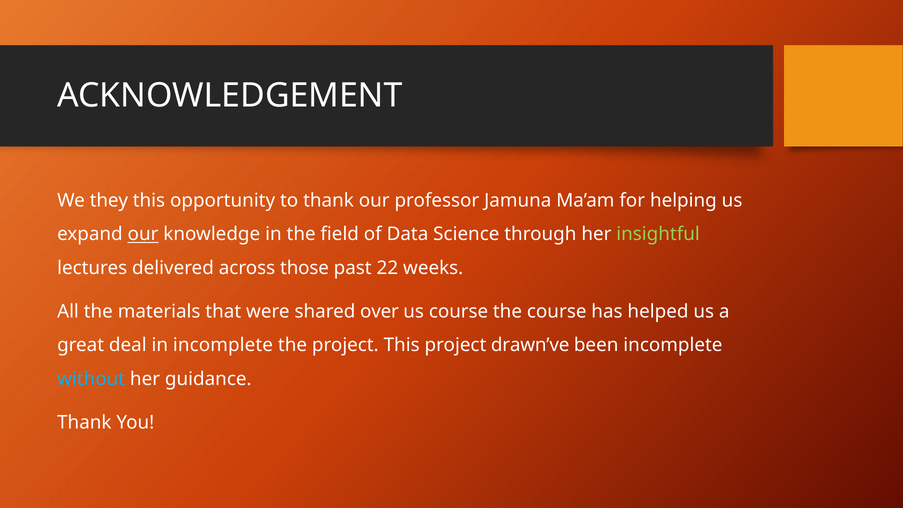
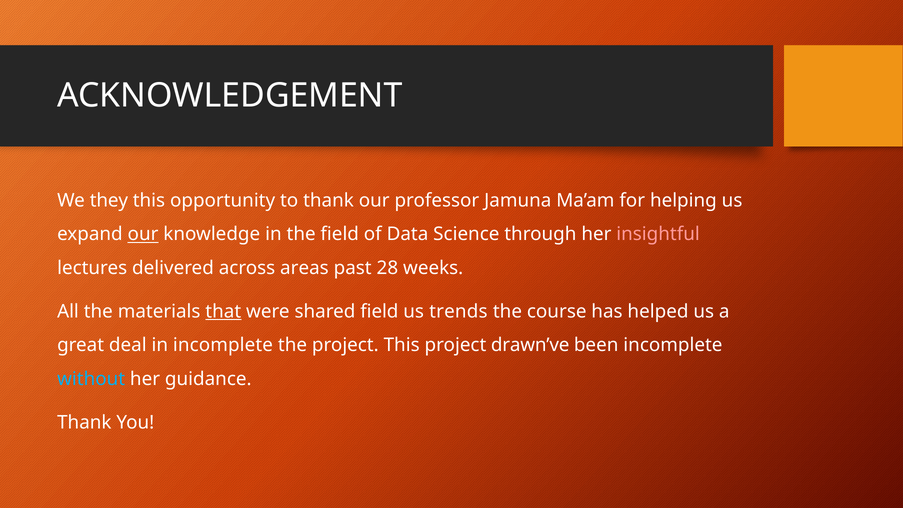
insightful colour: light green -> pink
those: those -> areas
22: 22 -> 28
that underline: none -> present
shared over: over -> field
us course: course -> trends
